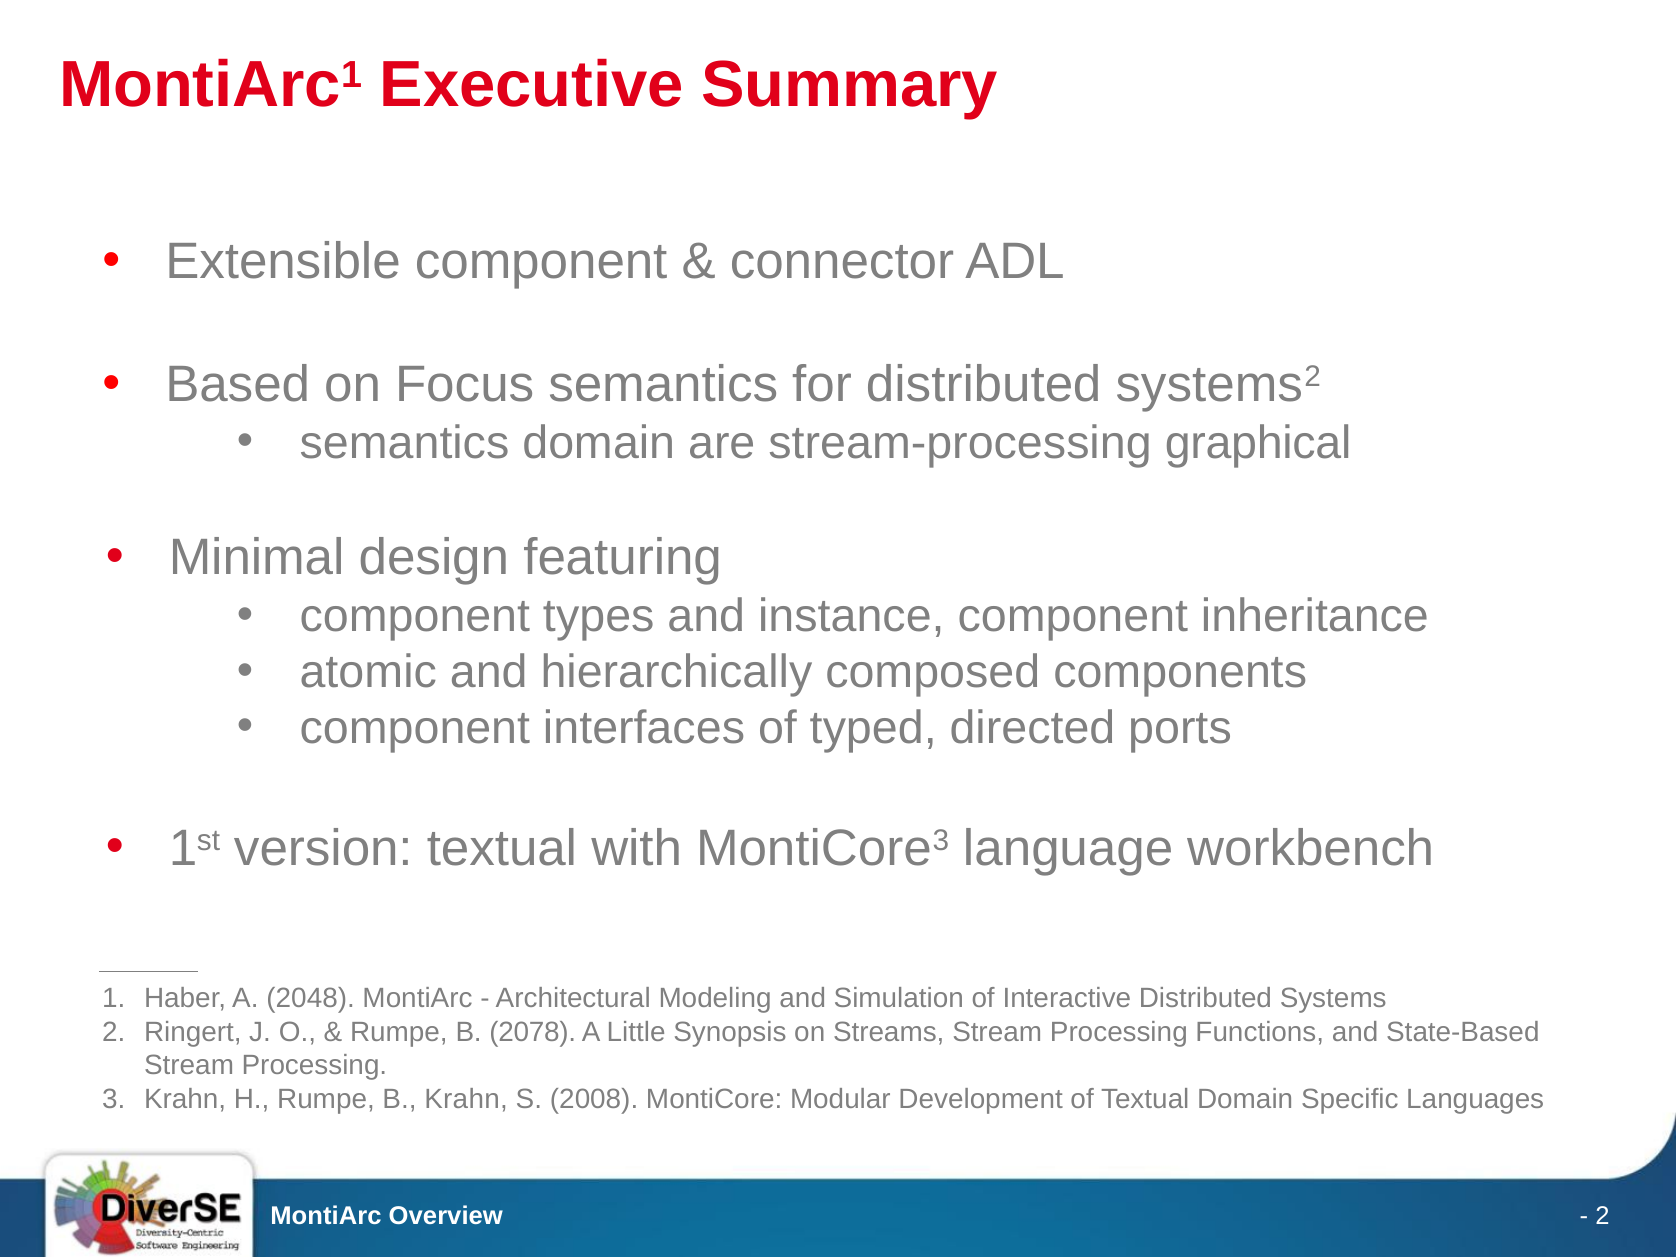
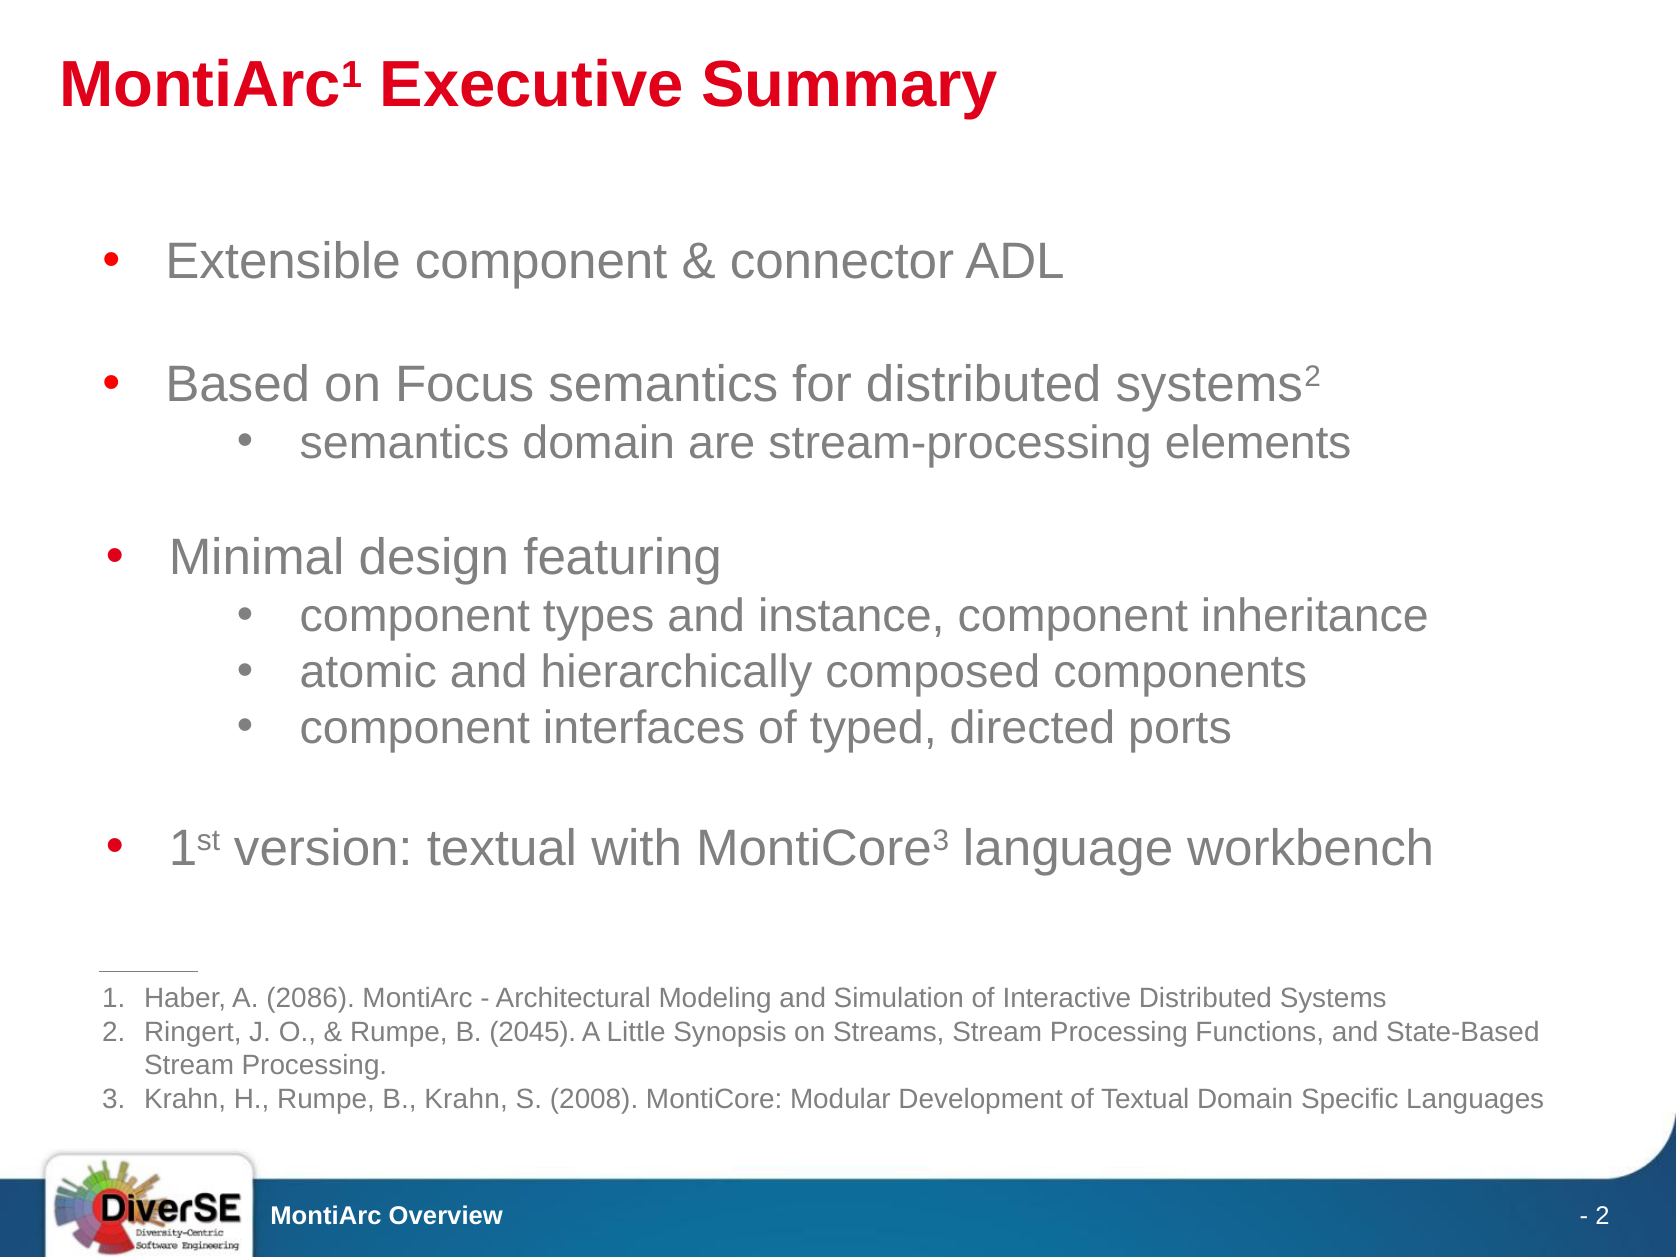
graphical: graphical -> elements
2048: 2048 -> 2086
2078: 2078 -> 2045
